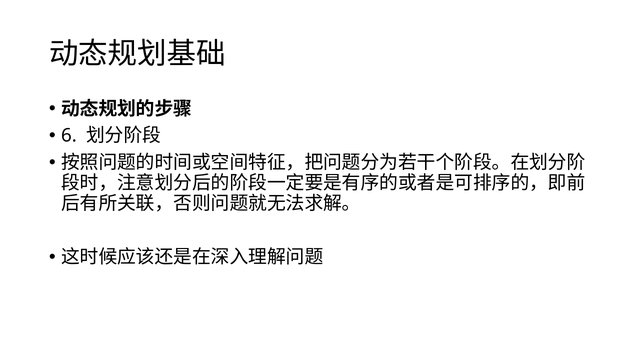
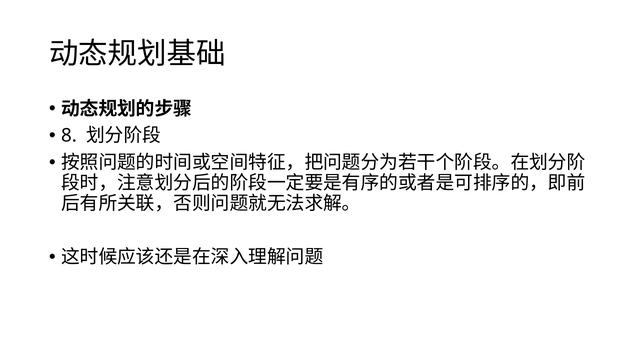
6: 6 -> 8
